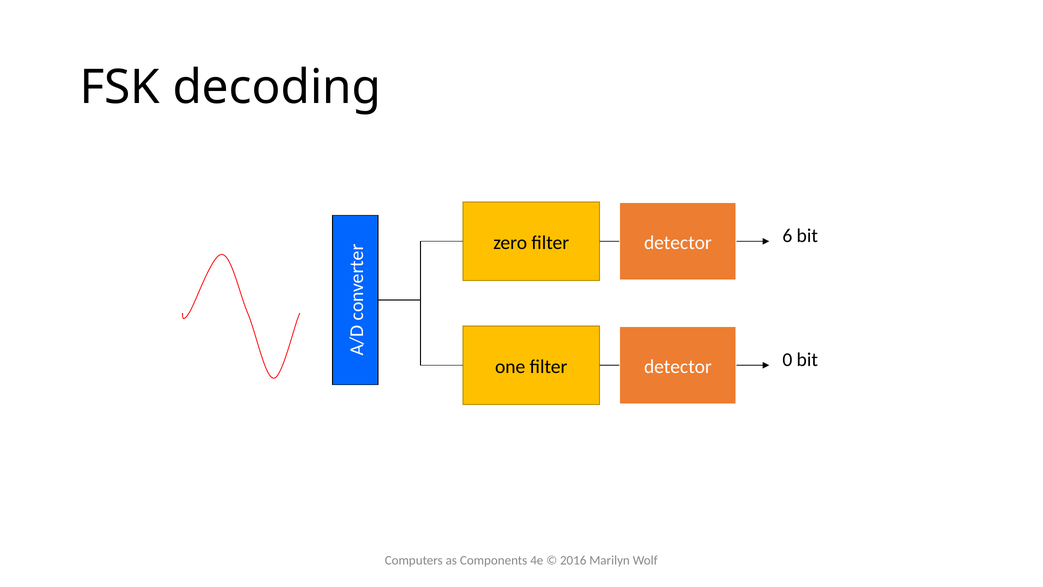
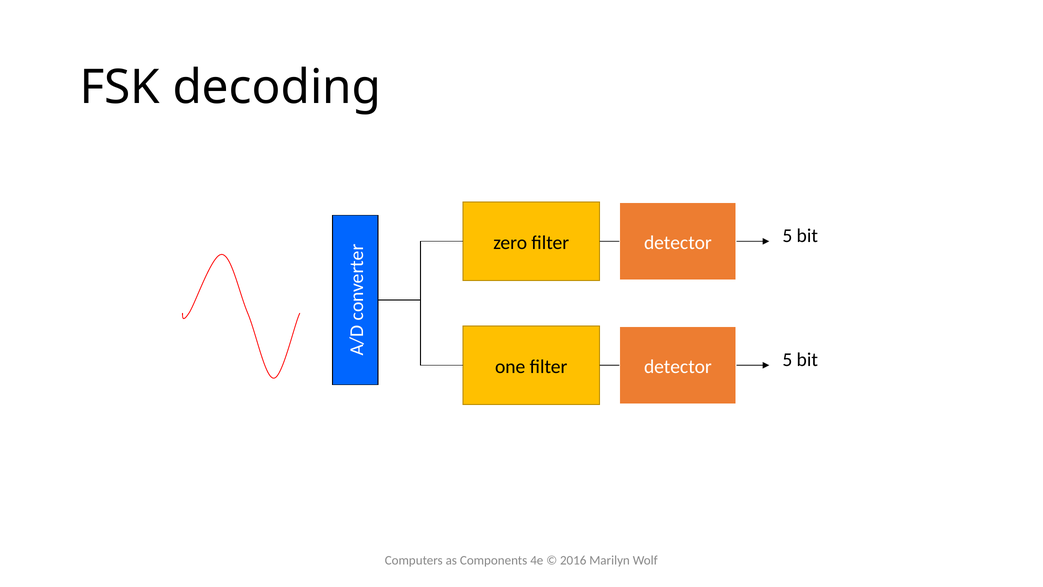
6 at (787, 236): 6 -> 5
0 at (787, 359): 0 -> 5
